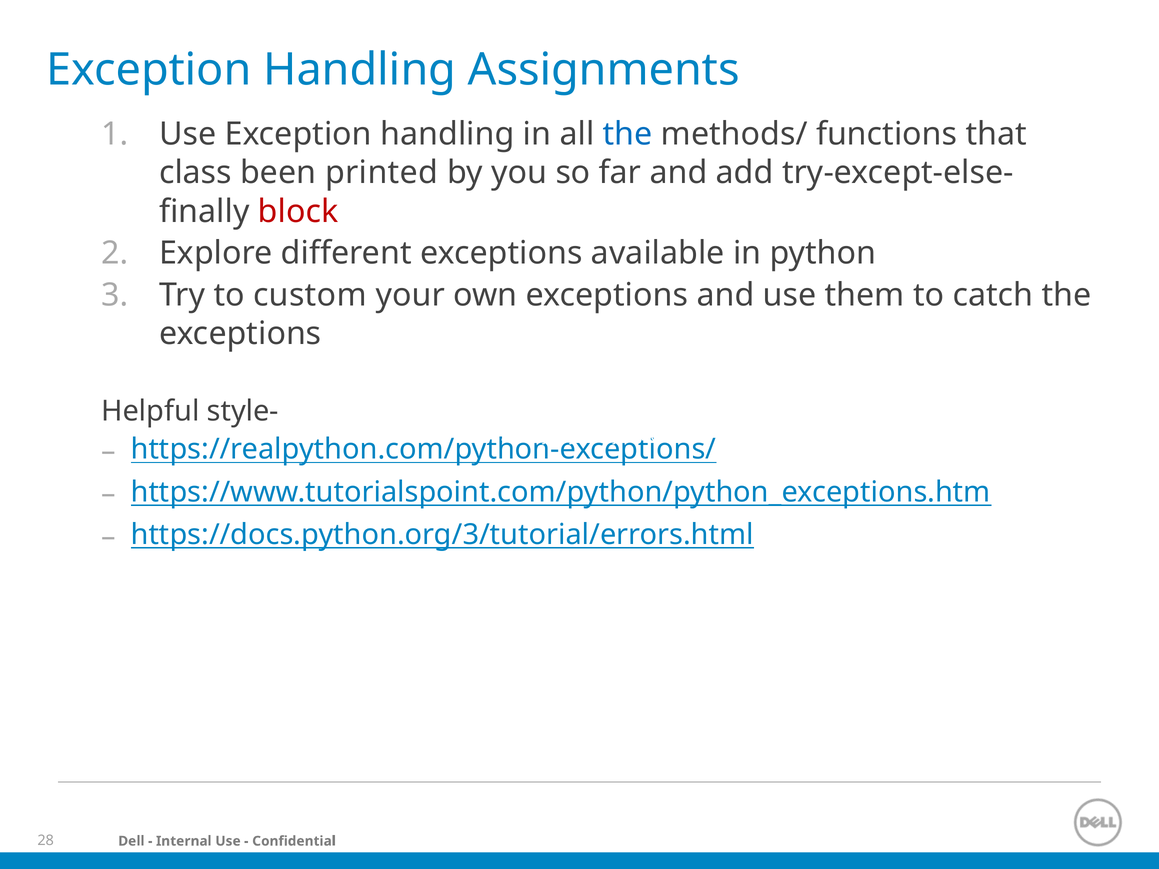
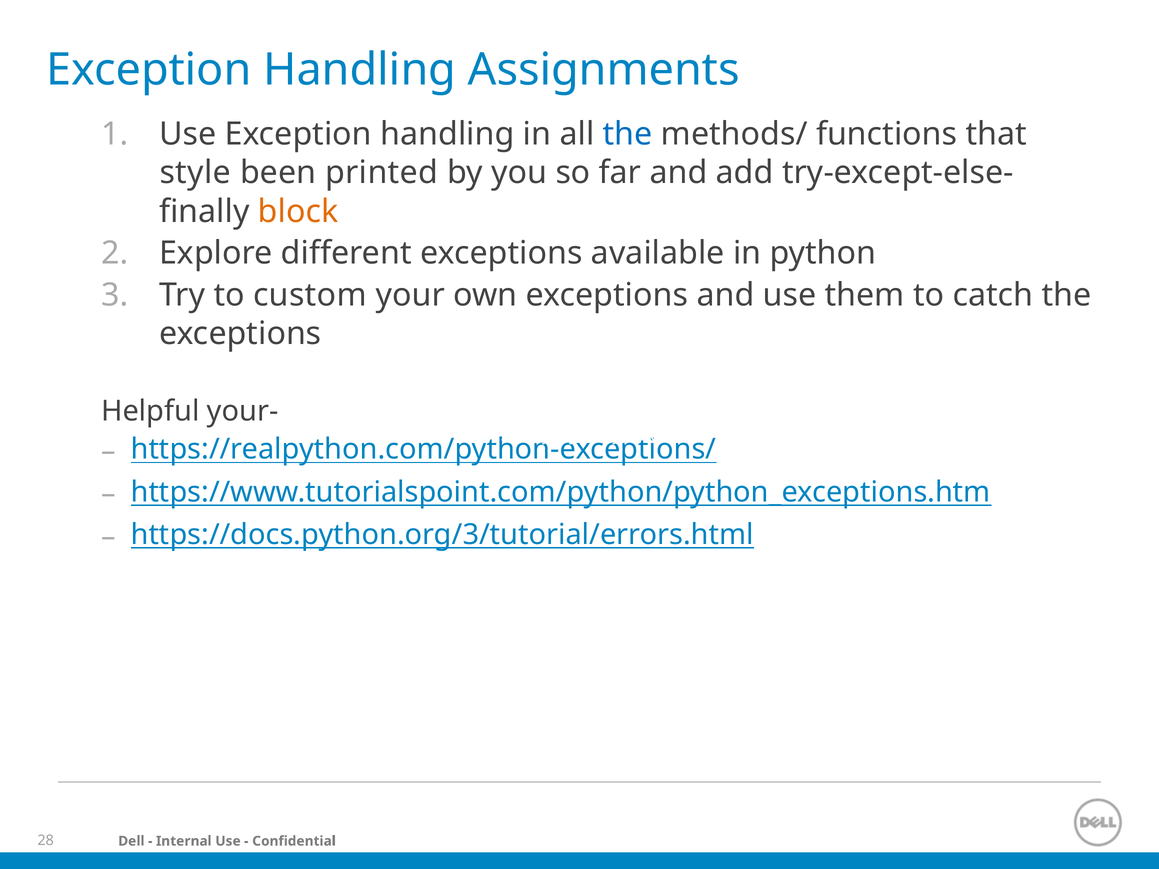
class: class -> style
block colour: red -> orange
style-: style- -> your-
